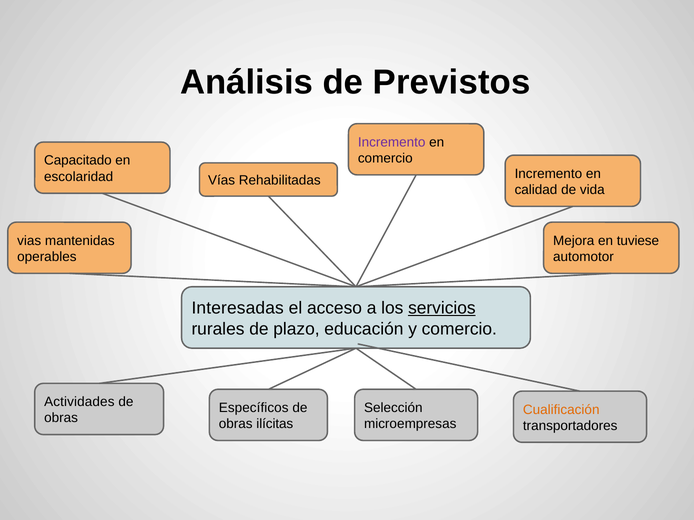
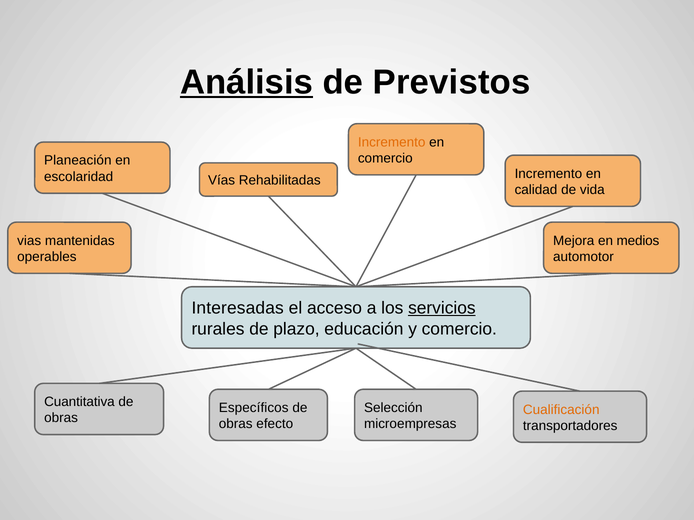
Análisis underline: none -> present
Incremento at (392, 142) colour: purple -> orange
Capacitado: Capacitado -> Planeación
tuviese: tuviese -> medios
Actividades: Actividades -> Cuantitativa
ilícitas: ilícitas -> efecto
